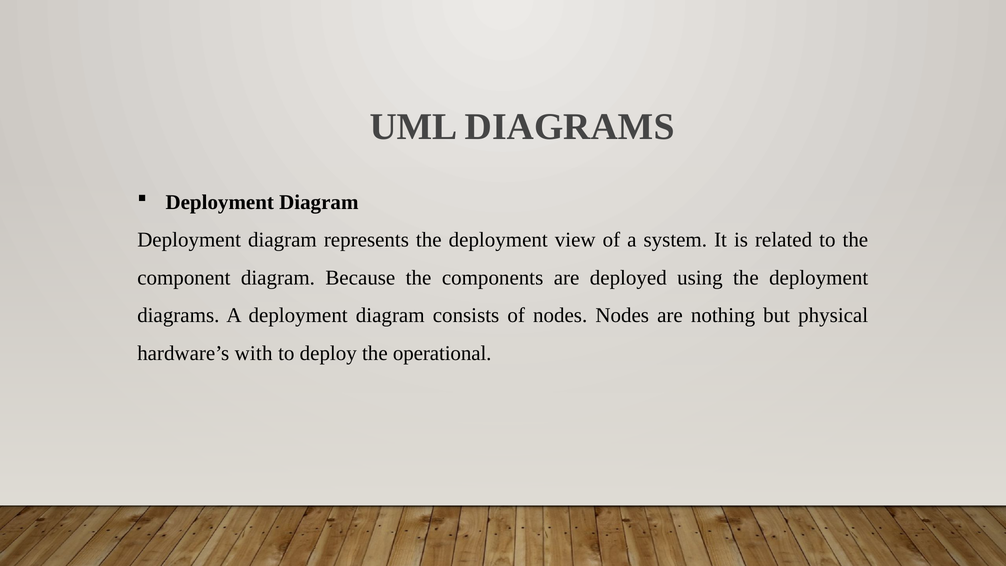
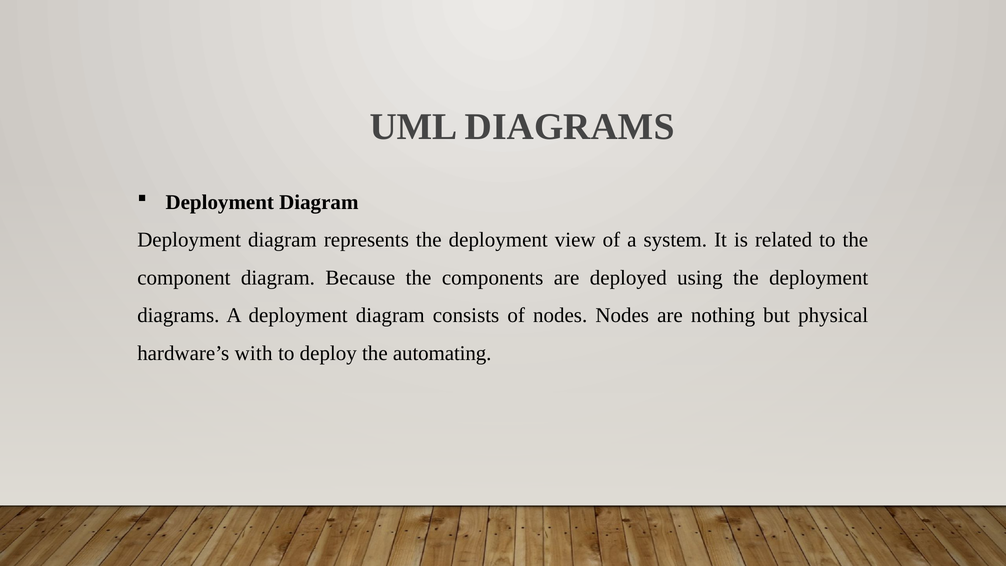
operational: operational -> automating
